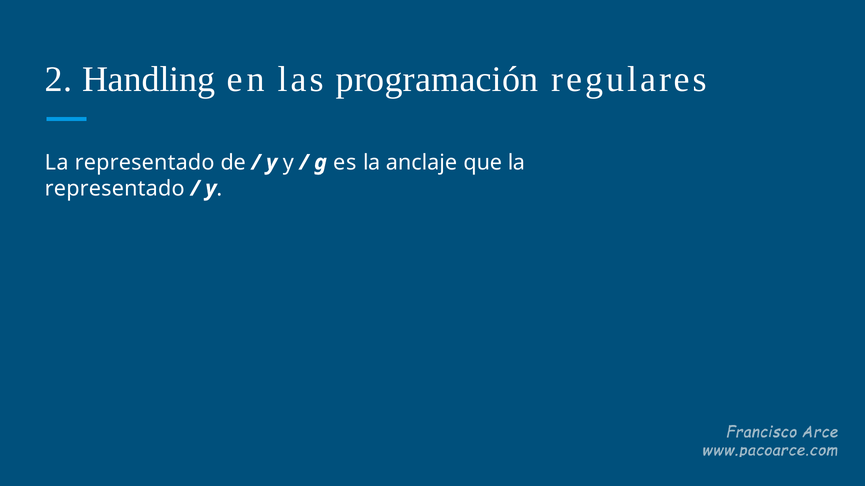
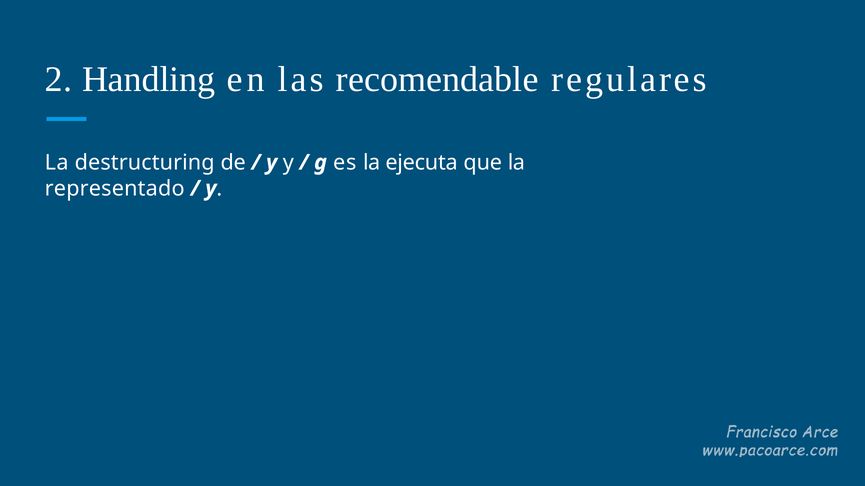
programación: programación -> recomendable
representado at (145, 163): representado -> destructuring
anclaje: anclaje -> ejecuta
